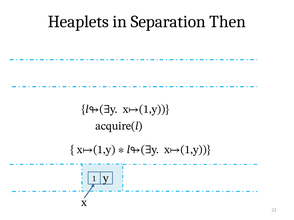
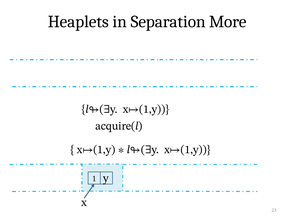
Then: Then -> More
